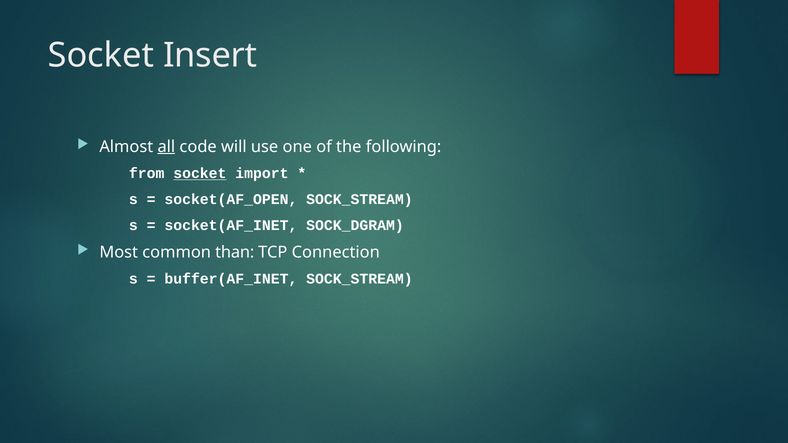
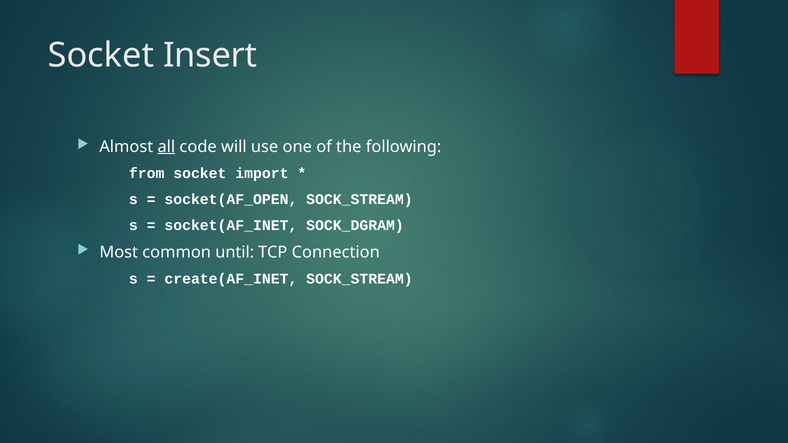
socket at (200, 173) underline: present -> none
than: than -> until
buffer(AF_INET: buffer(AF_INET -> create(AF_INET
